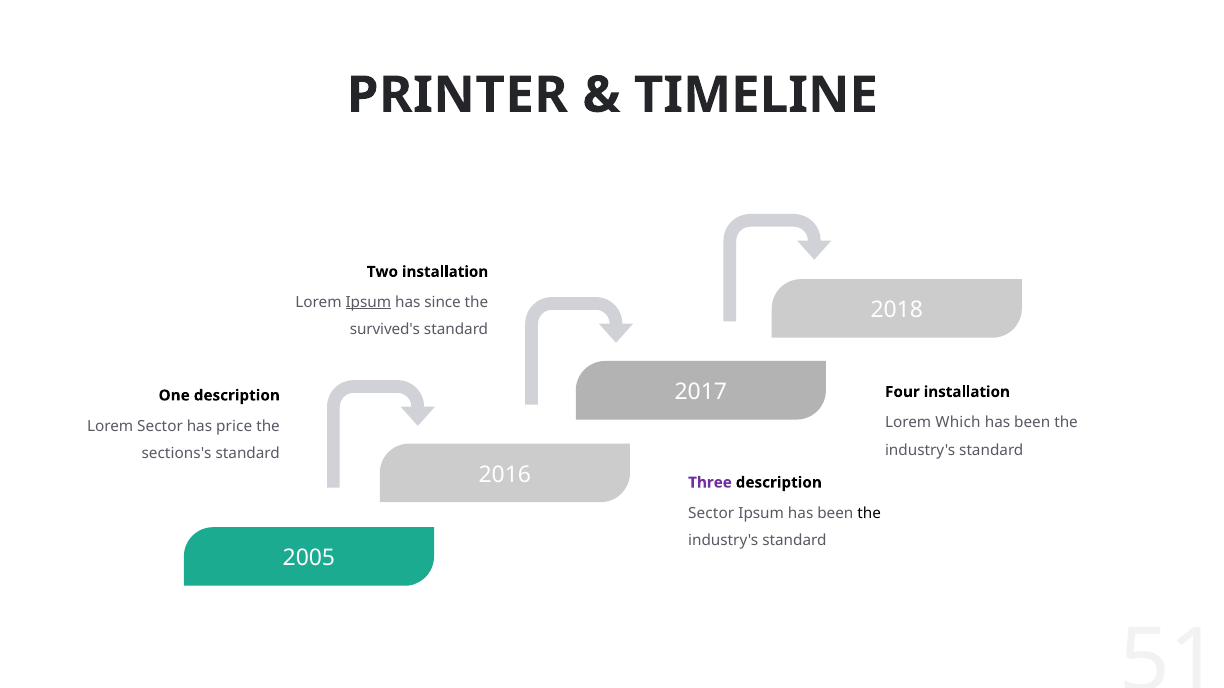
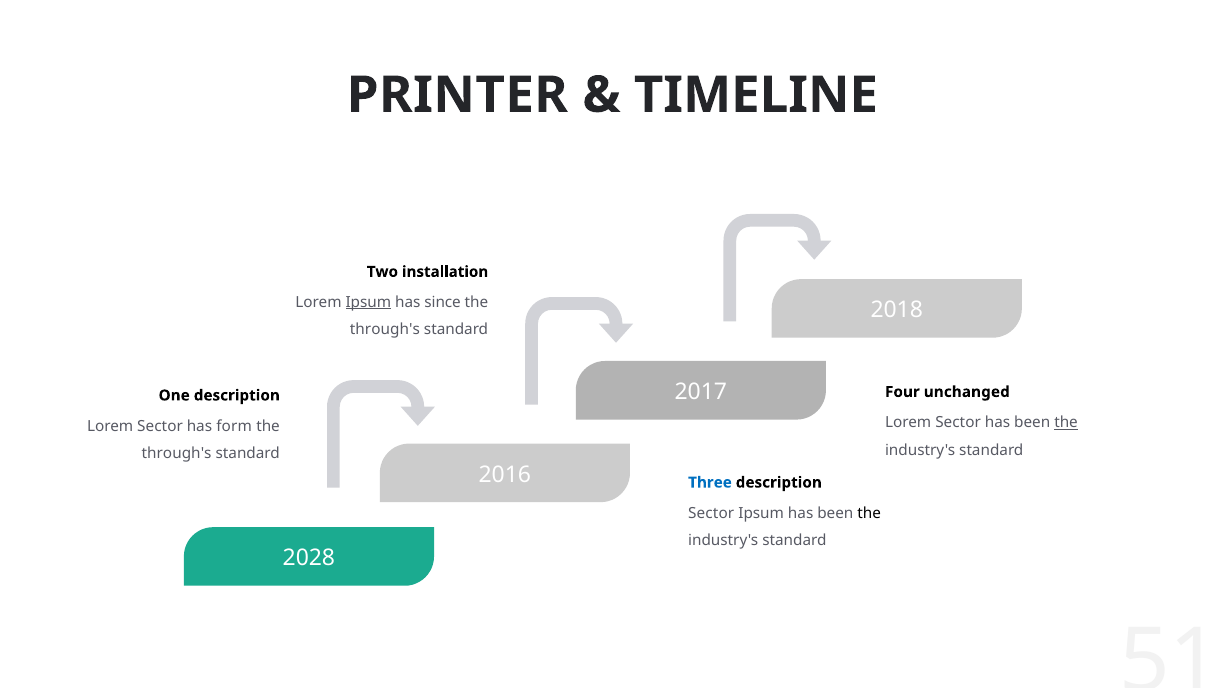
survived's at (385, 330): survived's -> through's
Four installation: installation -> unchanged
Which at (958, 423): Which -> Sector
the at (1066, 423) underline: none -> present
price: price -> form
sections's at (177, 454): sections's -> through's
Three colour: purple -> blue
2005: 2005 -> 2028
